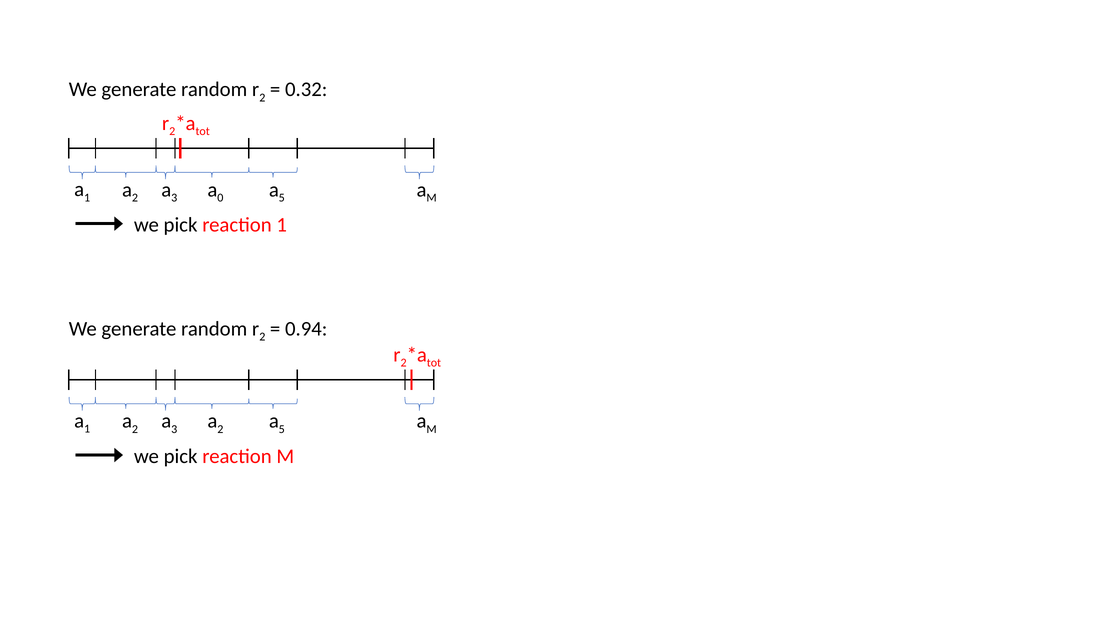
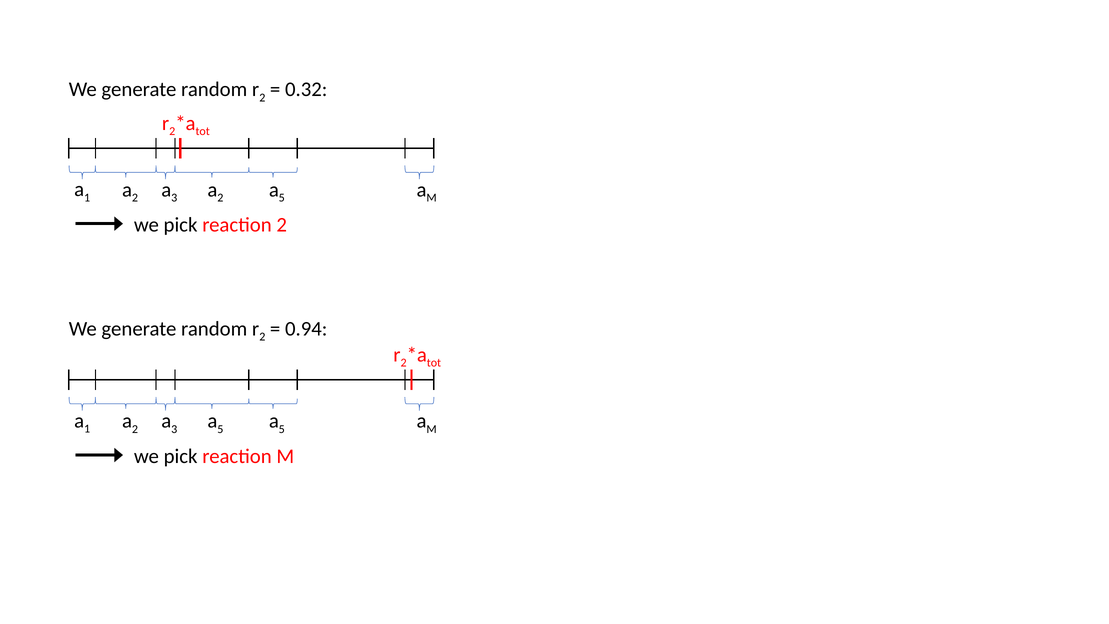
0 at (220, 198): 0 -> 2
reaction 1: 1 -> 2
2 at (220, 429): 2 -> 5
